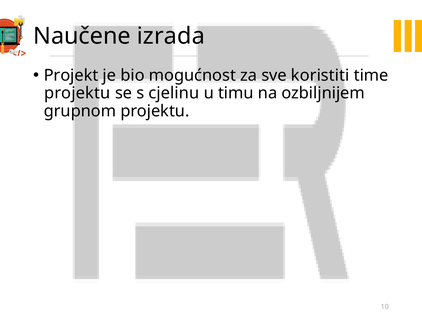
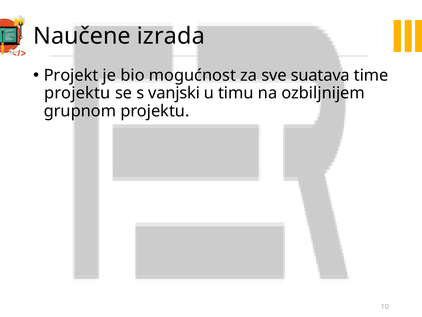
koristiti: koristiti -> suatava
cjelinu: cjelinu -> vanjski
